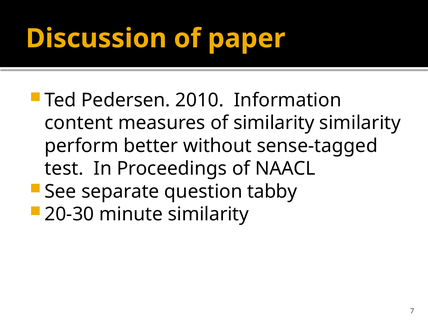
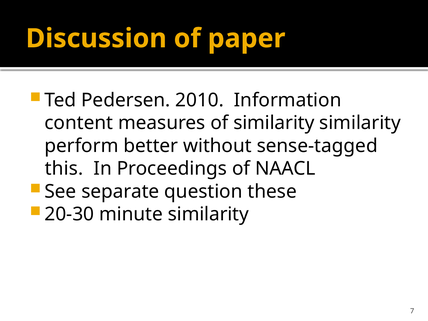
test: test -> this
tabby: tabby -> these
